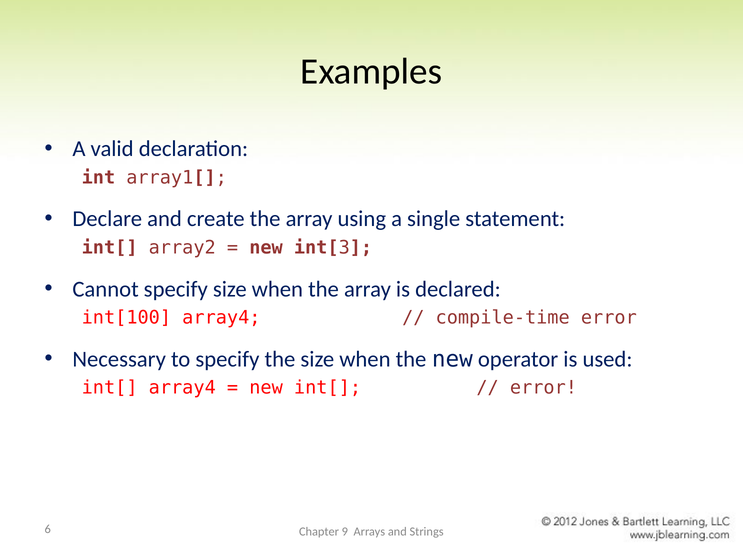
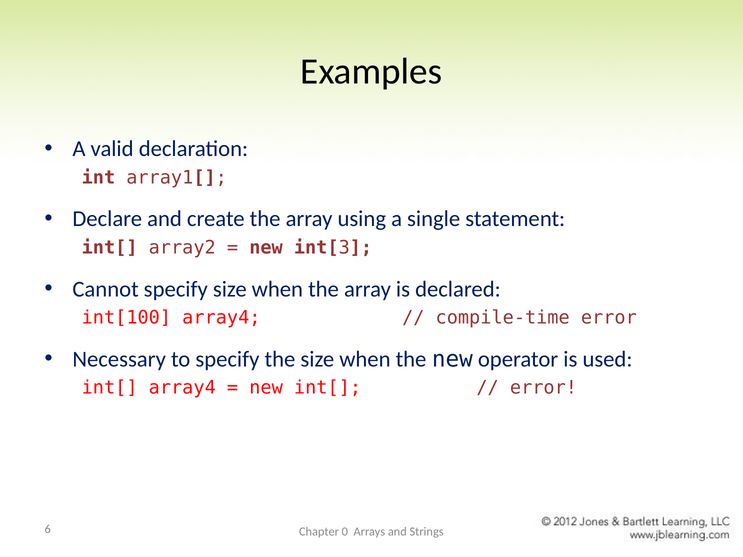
9: 9 -> 0
